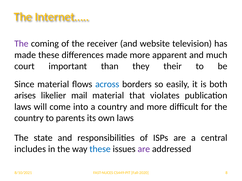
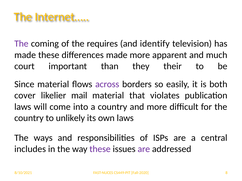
receiver: receiver -> requires
website: website -> identify
across colour: blue -> purple
arises: arises -> cover
parents: parents -> unlikely
state: state -> ways
these at (100, 149) colour: blue -> purple
